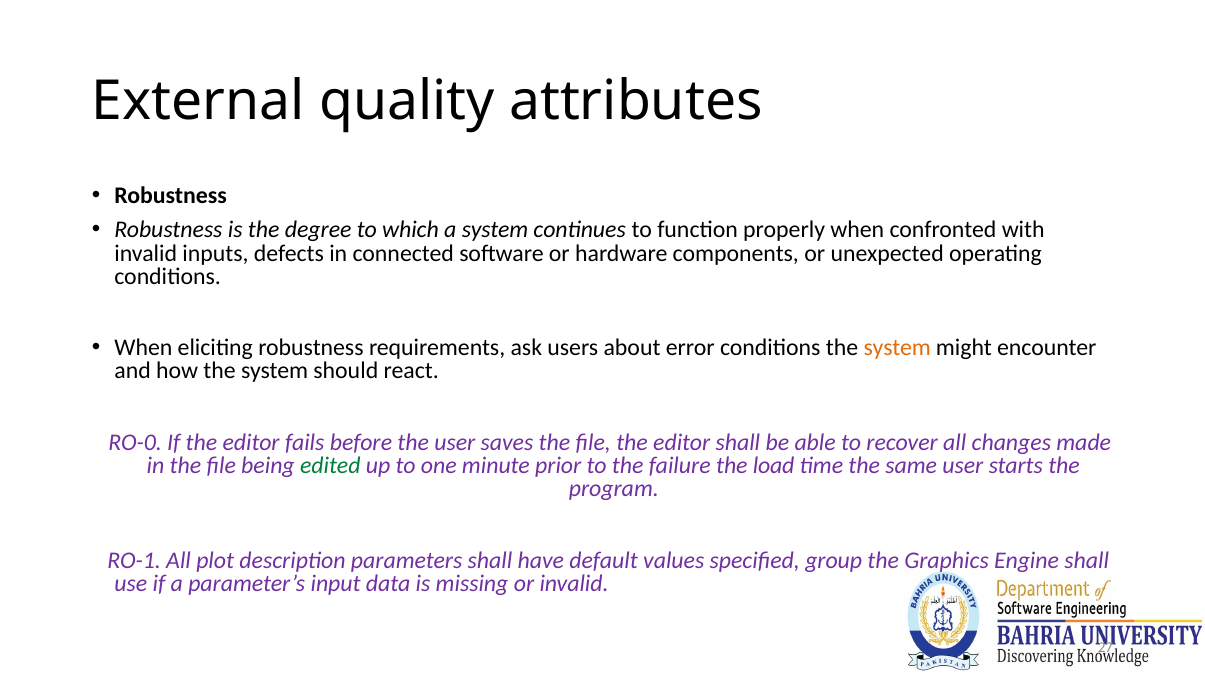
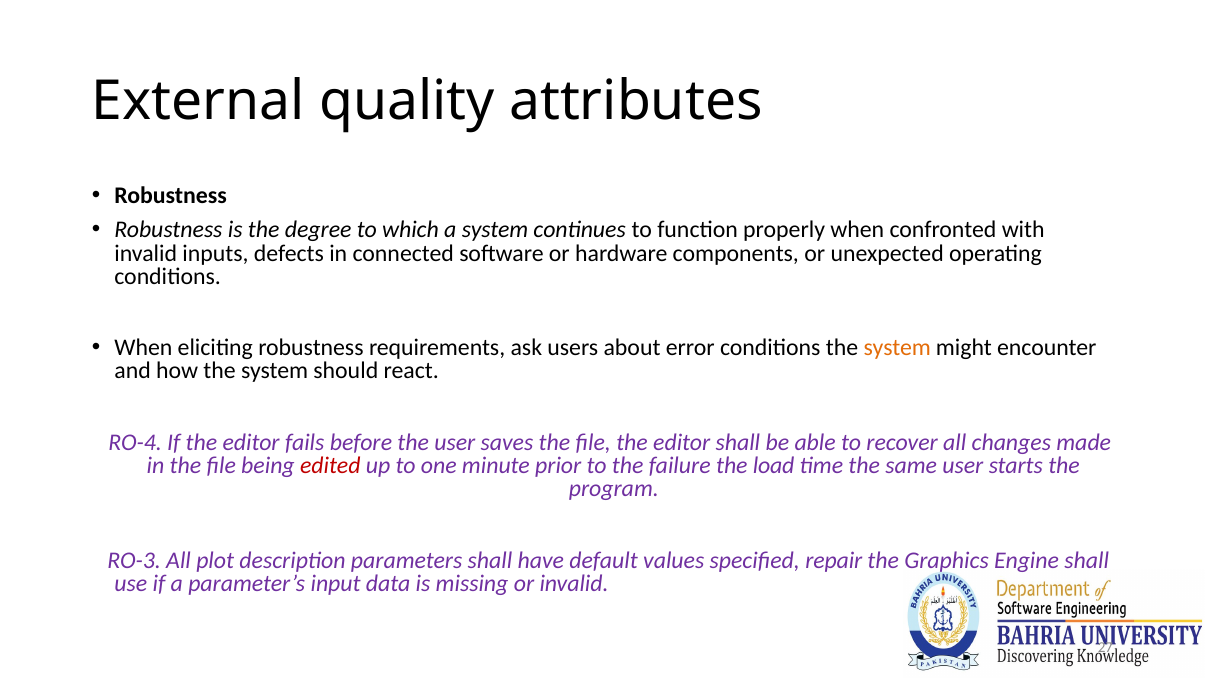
RO-0: RO-0 -> RO-4
edited colour: green -> red
RO-1: RO-1 -> RO-3
group: group -> repair
